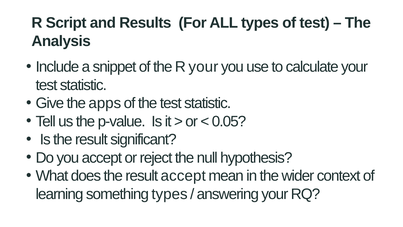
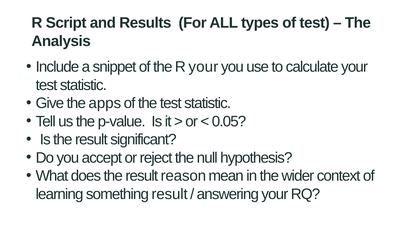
result accept: accept -> reason
something types: types -> result
